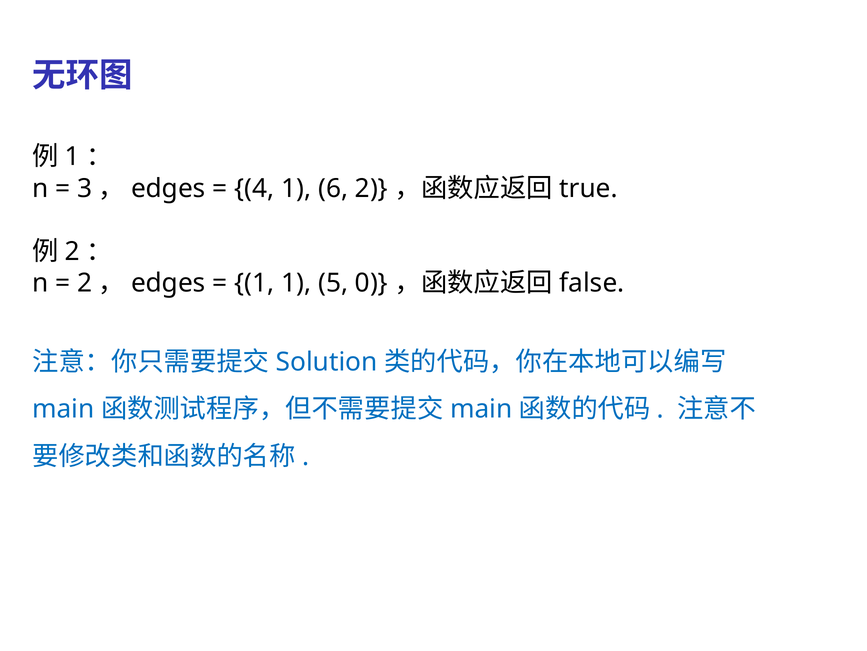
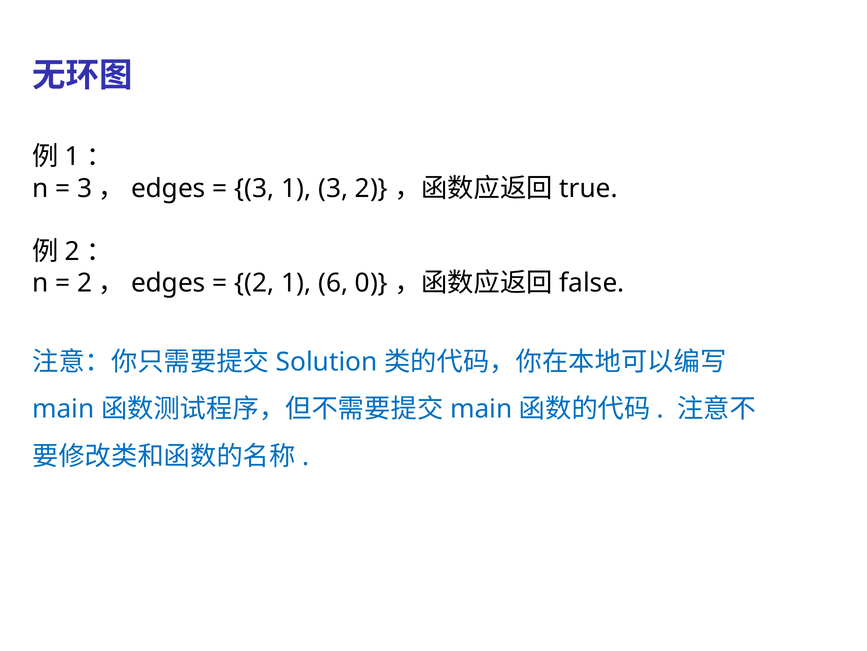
4 at (254, 188): 4 -> 3
1 6: 6 -> 3
1 at (254, 283): 1 -> 2
5: 5 -> 6
